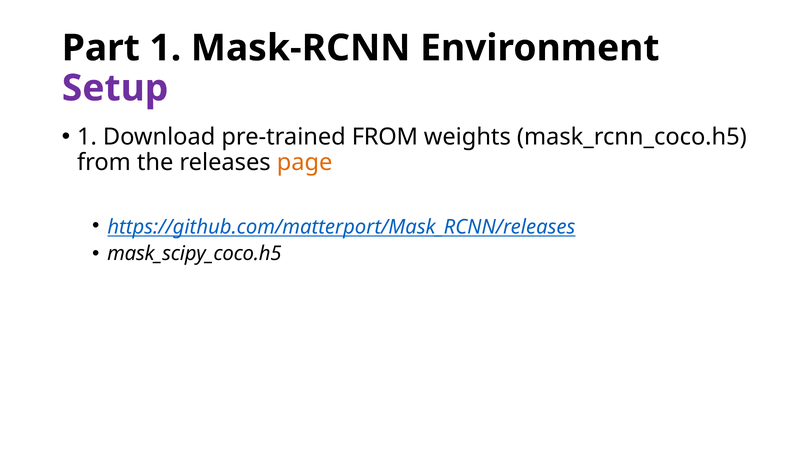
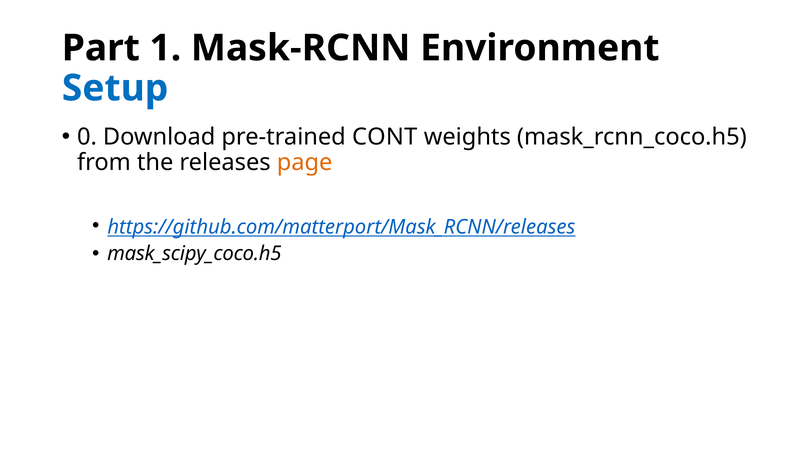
Setup colour: purple -> blue
1 at (87, 137): 1 -> 0
pre-trained FROM: FROM -> CONT
